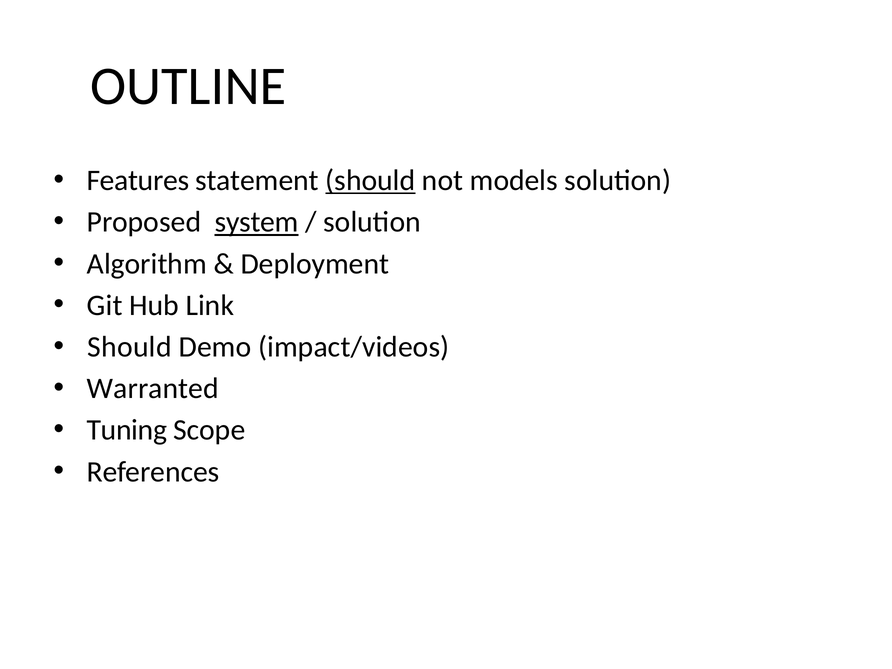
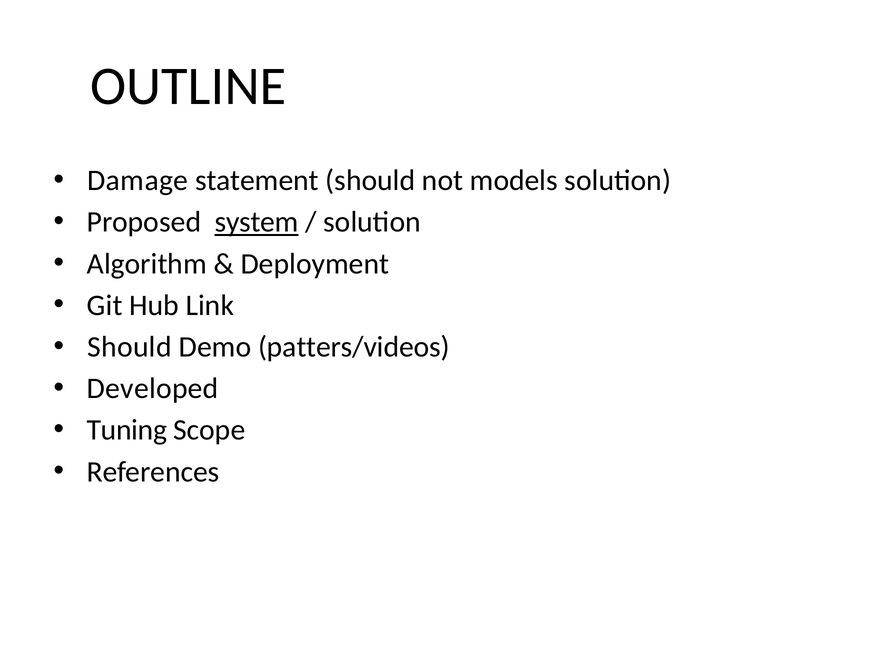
Features: Features -> Damage
should at (370, 180) underline: present -> none
impact/videos: impact/videos -> patters/videos
Warranted: Warranted -> Developed
